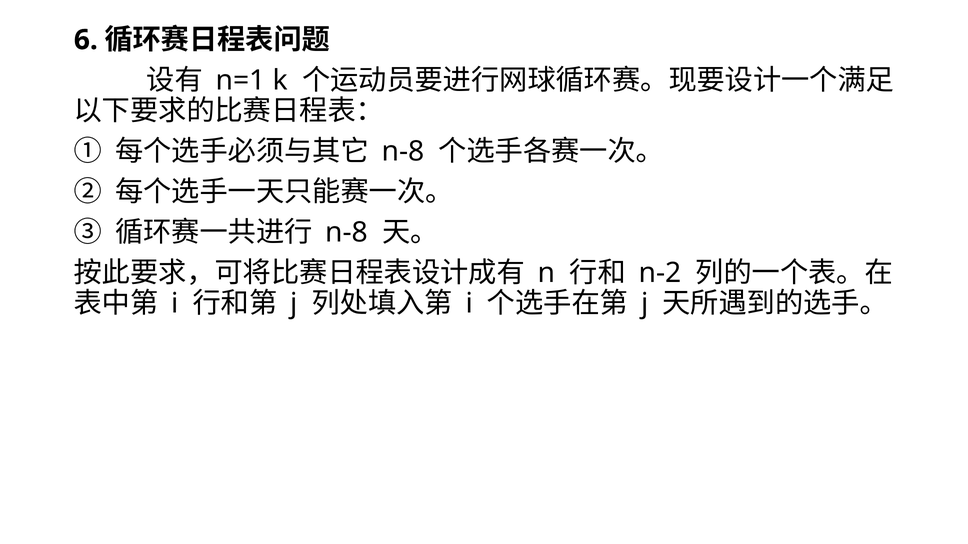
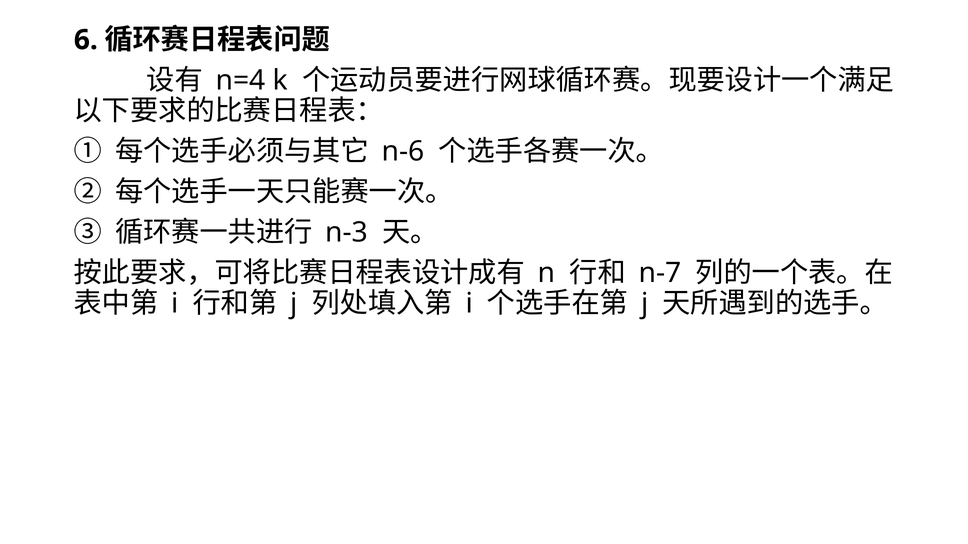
n=1: n=1 -> n=4
n-8 at (403, 152): n-8 -> n-6
n-8 at (347, 233): n-8 -> n-3
n-2: n-2 -> n-7
